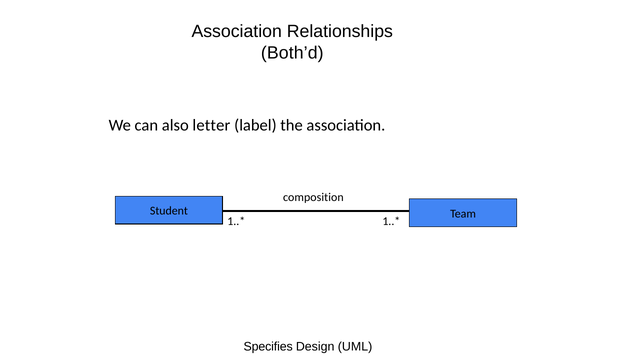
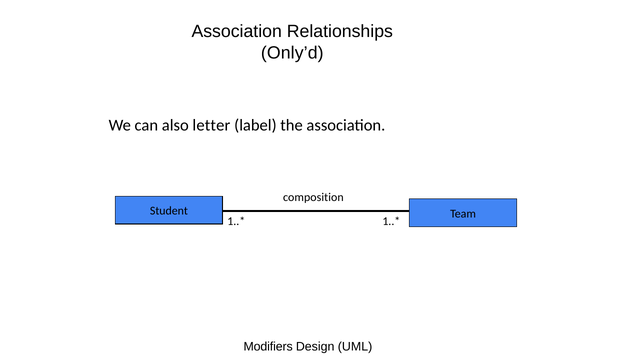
Both’d: Both’d -> Only’d
Specifies: Specifies -> Modifiers
